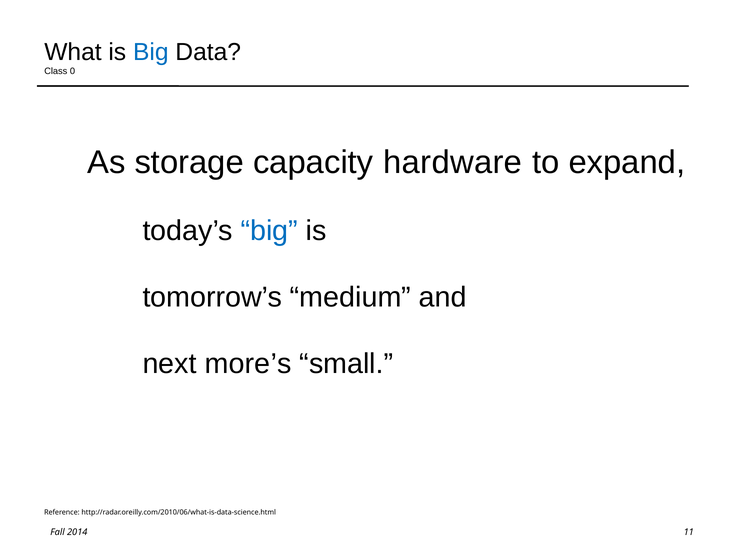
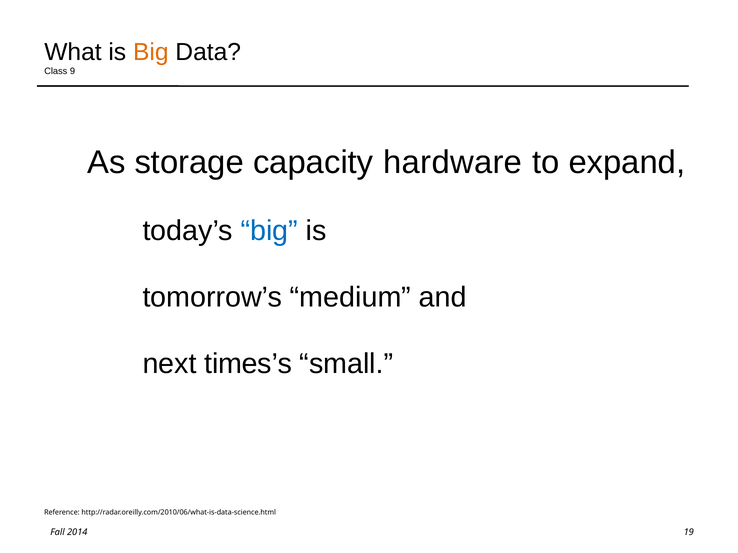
Big at (151, 52) colour: blue -> orange
0: 0 -> 9
more’s: more’s -> times’s
11: 11 -> 19
